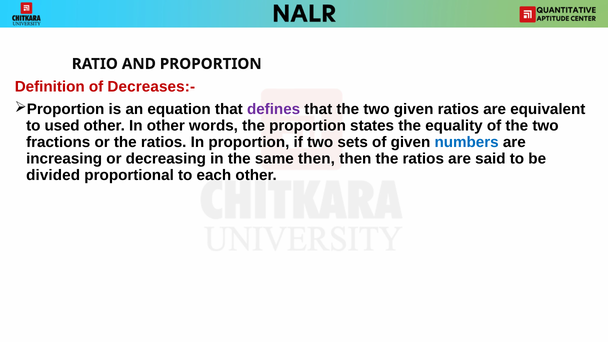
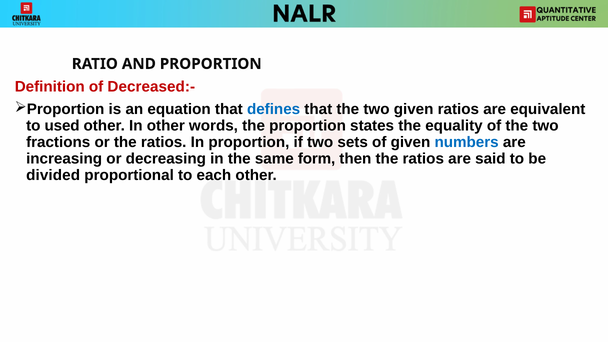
Decreases:-: Decreases:- -> Decreased:-
defines colour: purple -> blue
same then: then -> form
